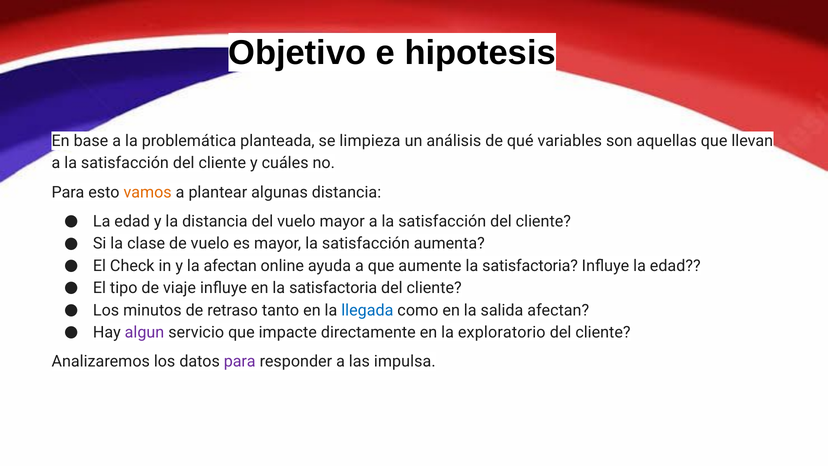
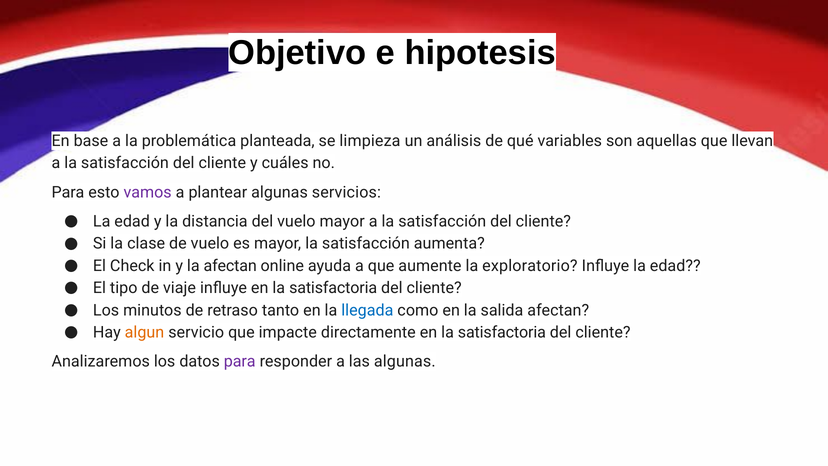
vamos colour: orange -> purple
algunas distancia: distancia -> servicios
aumente la satisfactoria: satisfactoria -> exploratorio
algun colour: purple -> orange
directamente en la exploratorio: exploratorio -> satisfactoria
las impulsa: impulsa -> algunas
